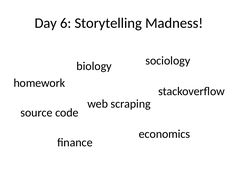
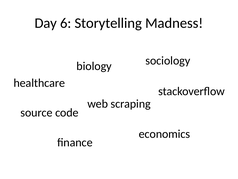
homework: homework -> healthcare
